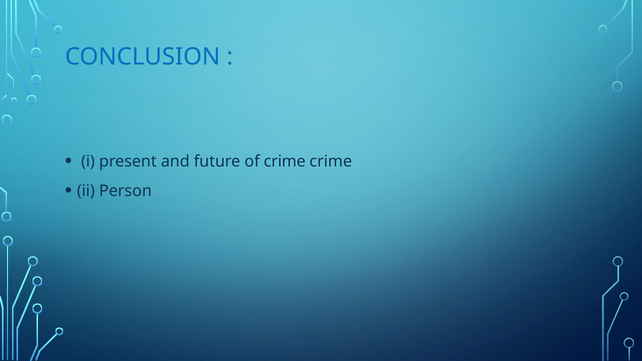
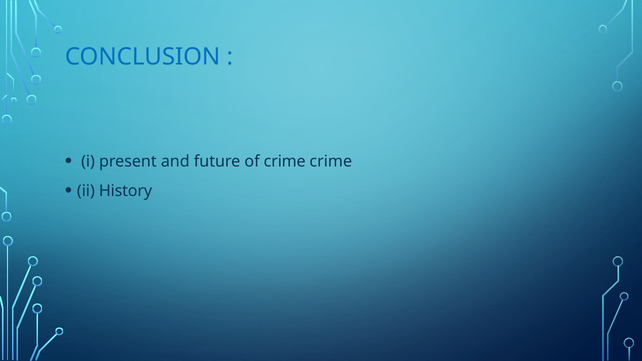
Person: Person -> History
